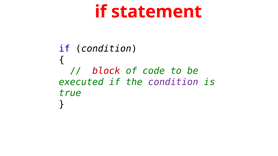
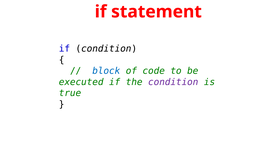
block colour: red -> blue
